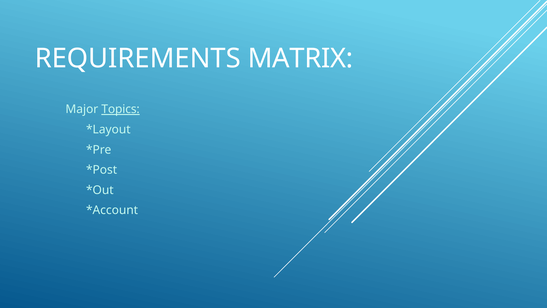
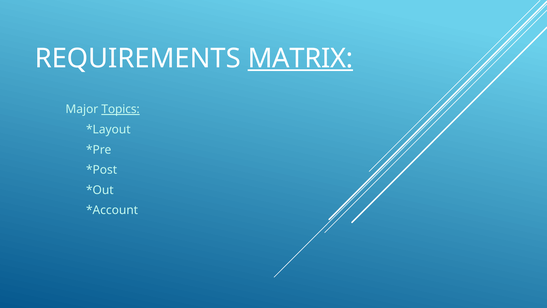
MATRIX underline: none -> present
